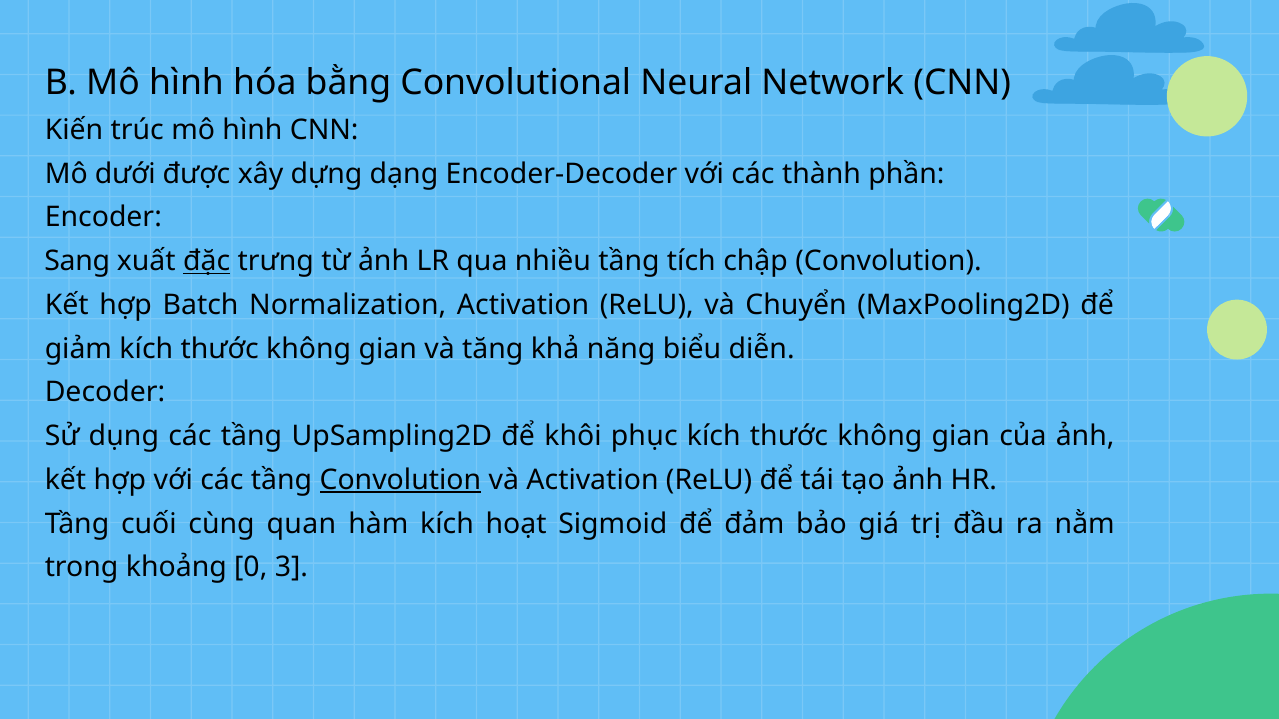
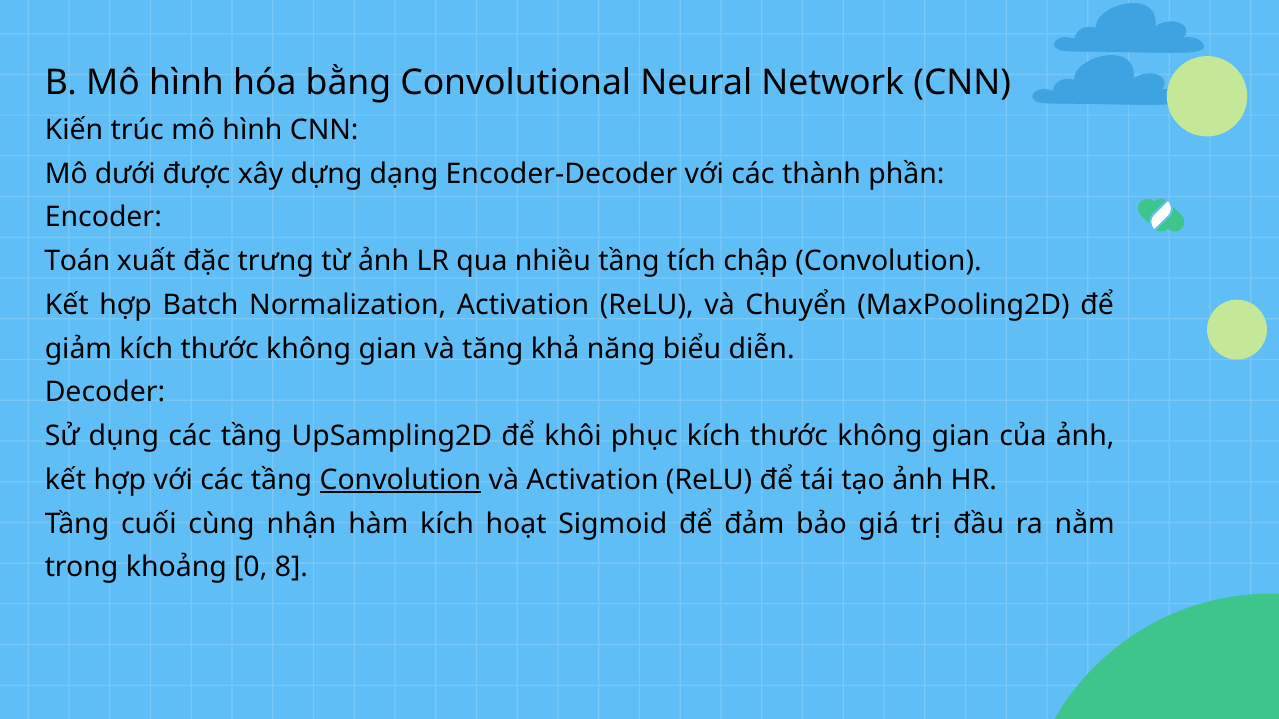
Sang: Sang -> Toán
đặc underline: present -> none
quan: quan -> nhận
3: 3 -> 8
